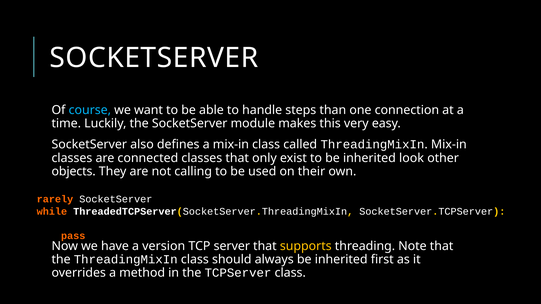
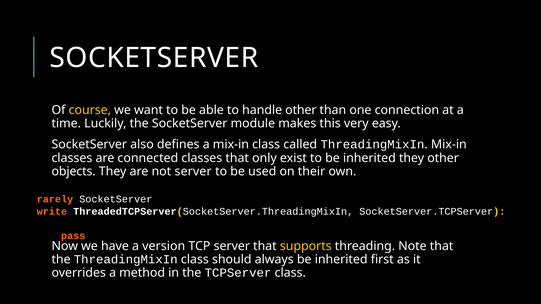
course colour: light blue -> yellow
handle steps: steps -> other
inherited look: look -> they
not calling: calling -> server
while: while -> write
